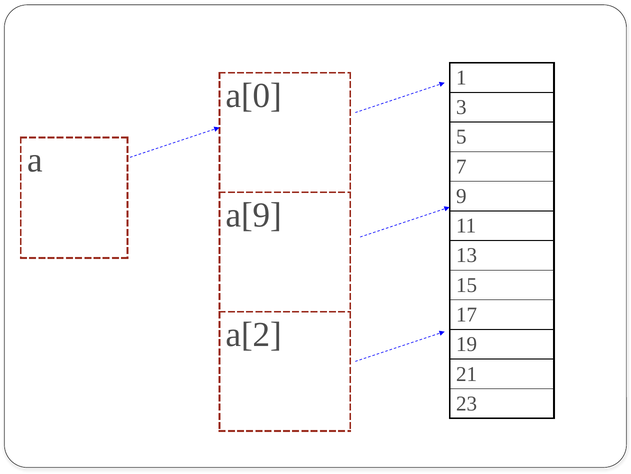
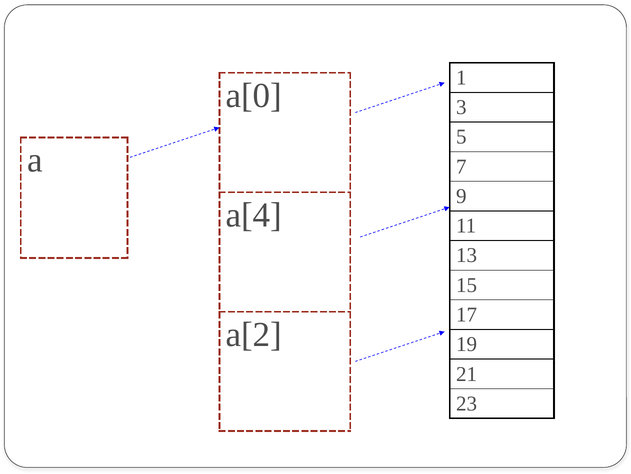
a[9: a[9 -> a[4
